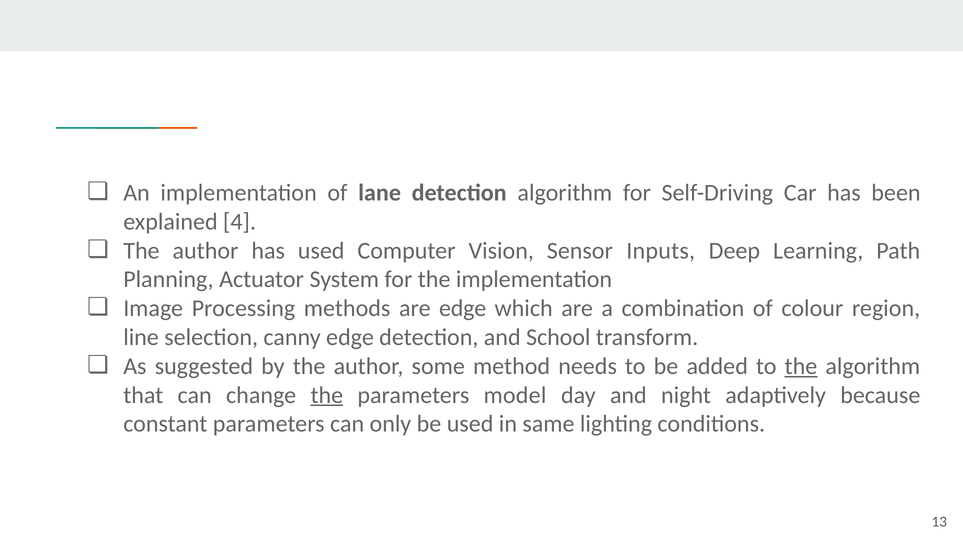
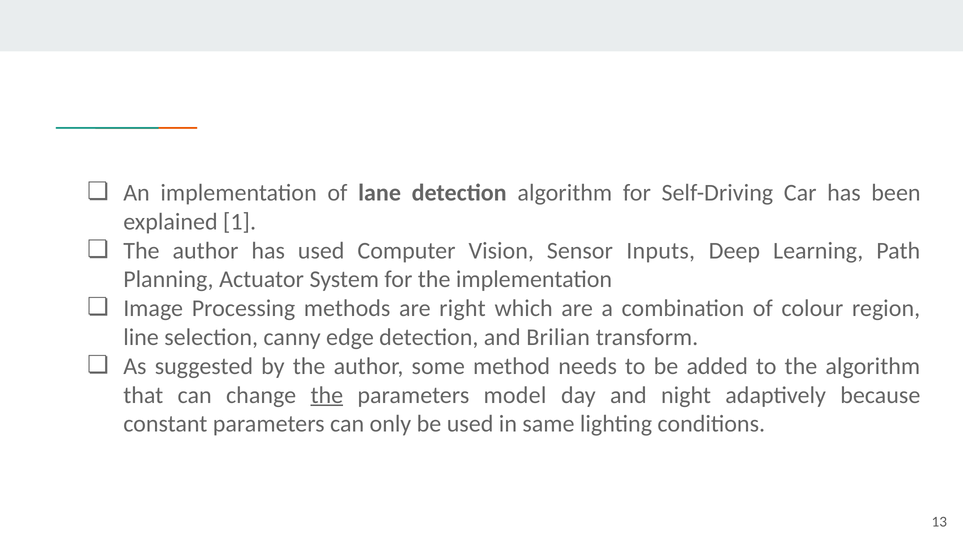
4: 4 -> 1
are edge: edge -> right
School: School -> Brilian
the at (801, 366) underline: present -> none
